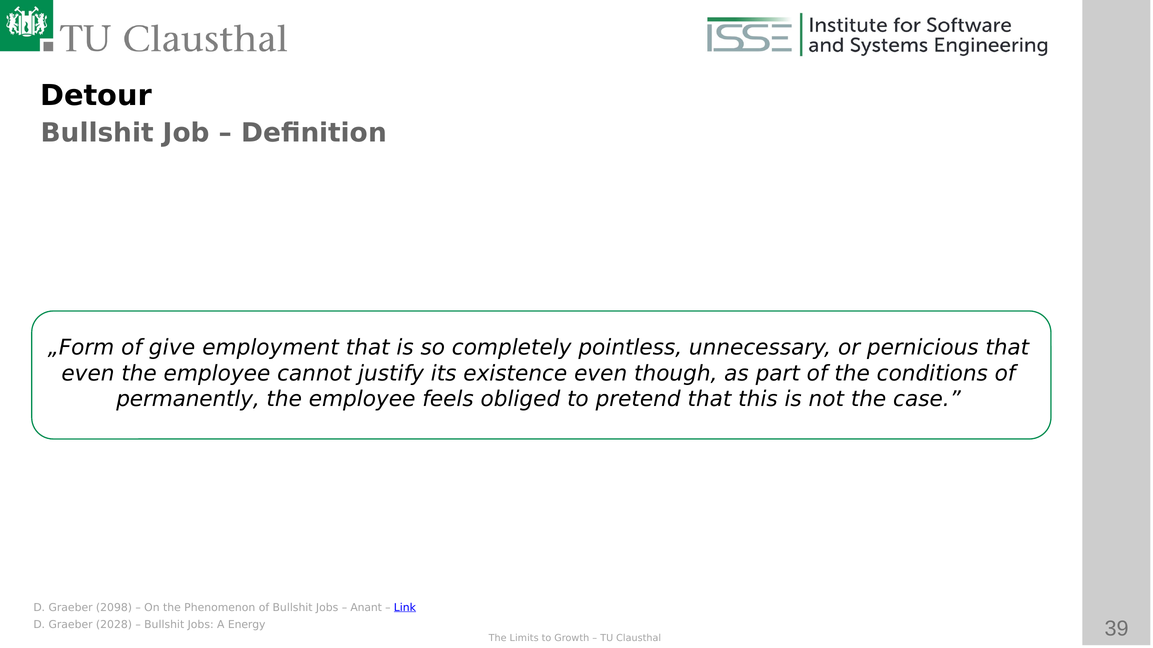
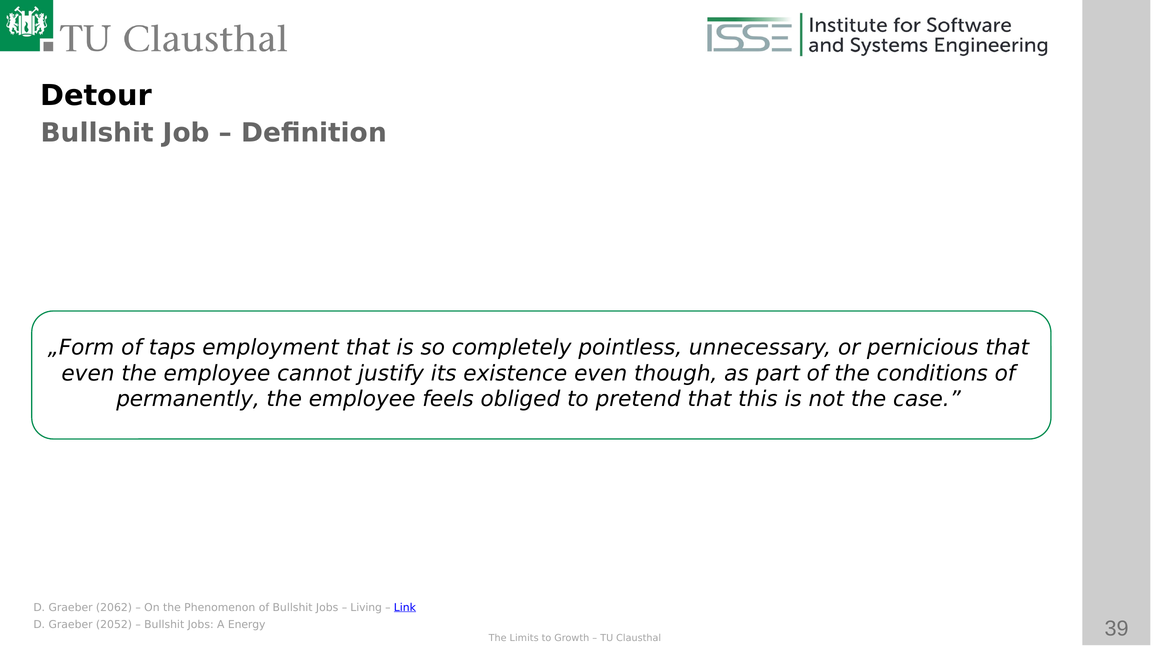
give: give -> taps
2098: 2098 -> 2062
Anant: Anant -> Living
2028: 2028 -> 2052
